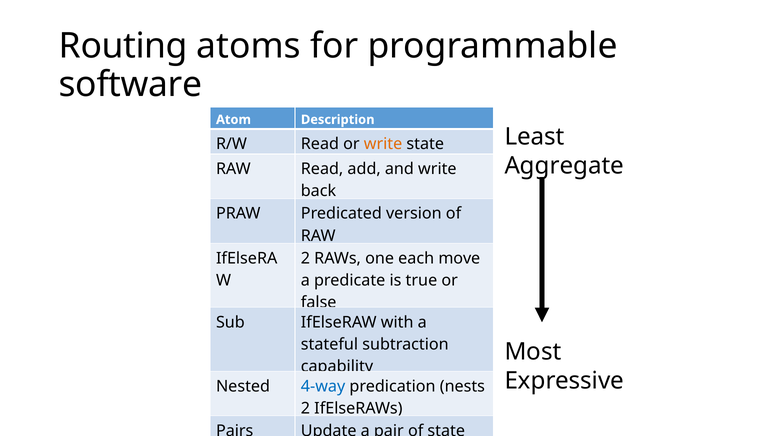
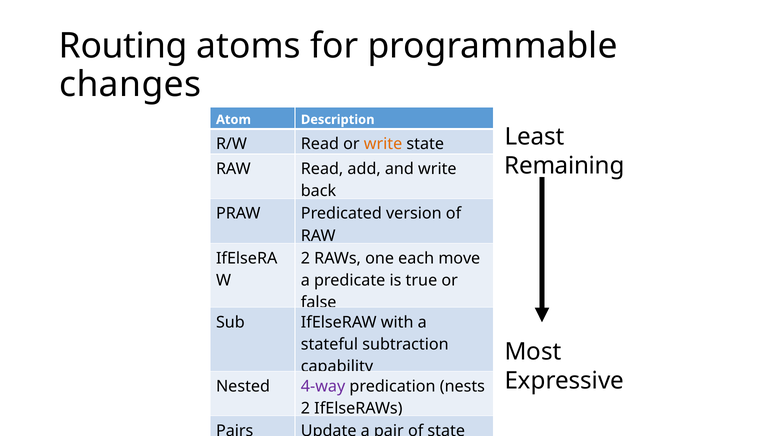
software: software -> changes
Aggregate: Aggregate -> Remaining
4-way colour: blue -> purple
